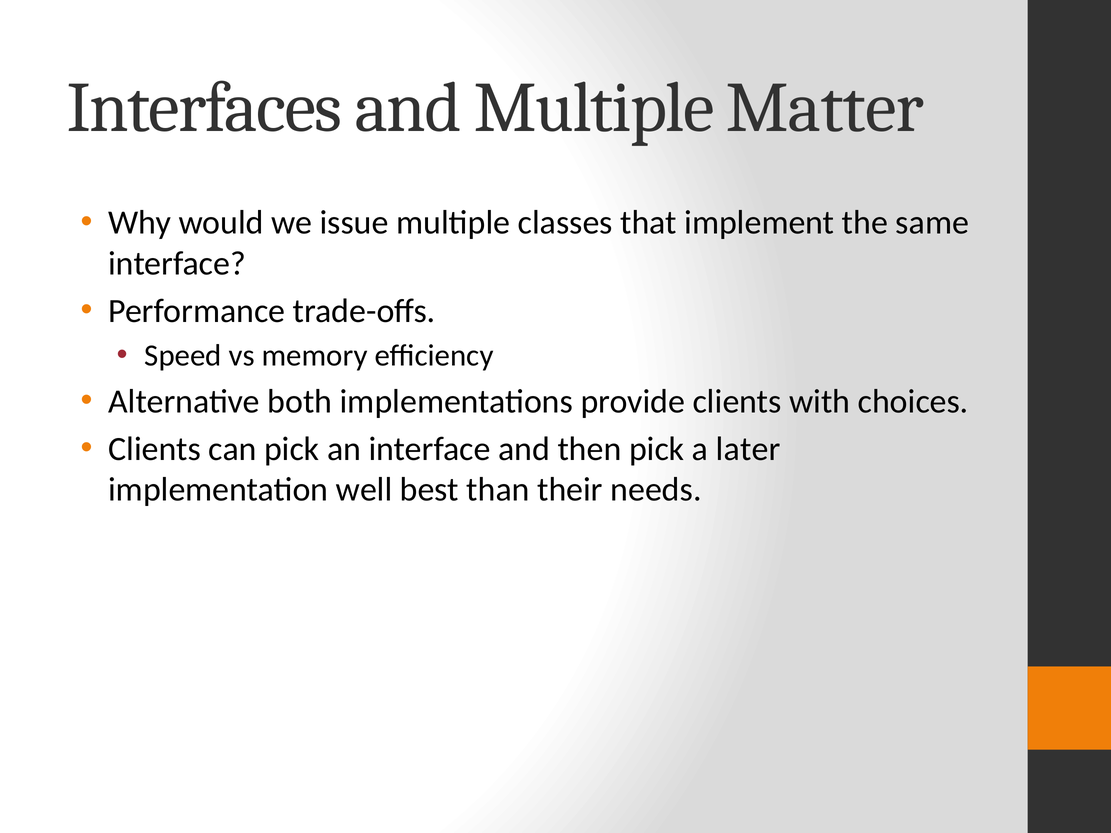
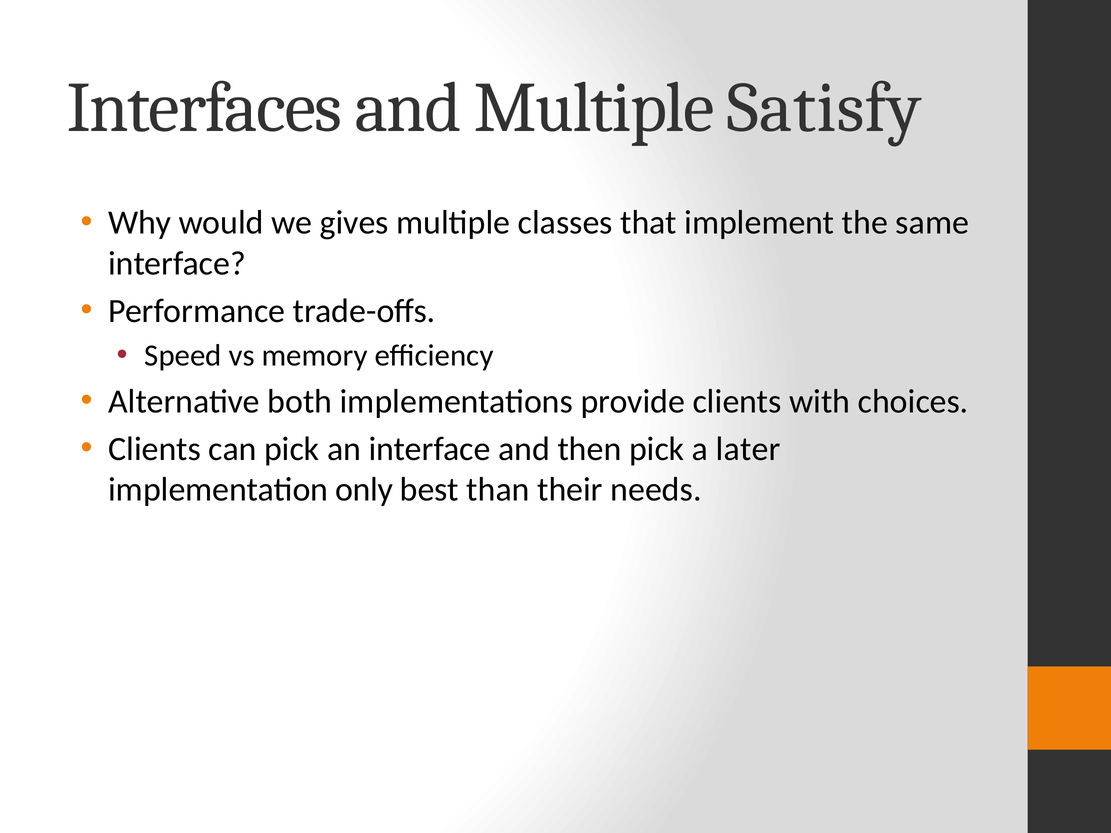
Matter: Matter -> Satisfy
issue: issue -> gives
well: well -> only
